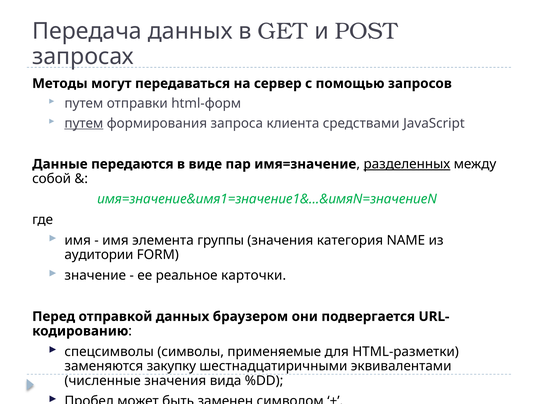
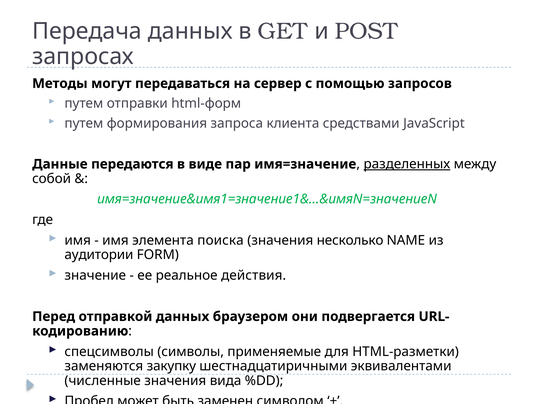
путем at (84, 123) underline: present -> none
группы: группы -> поиска
категория: категория -> несколько
карточки: карточки -> действия
